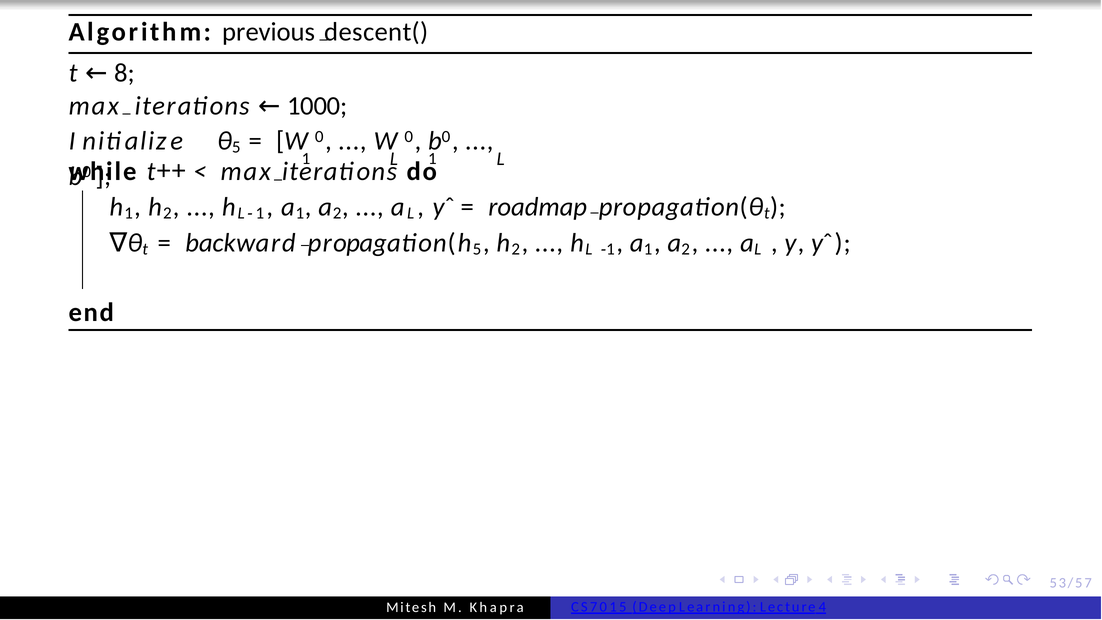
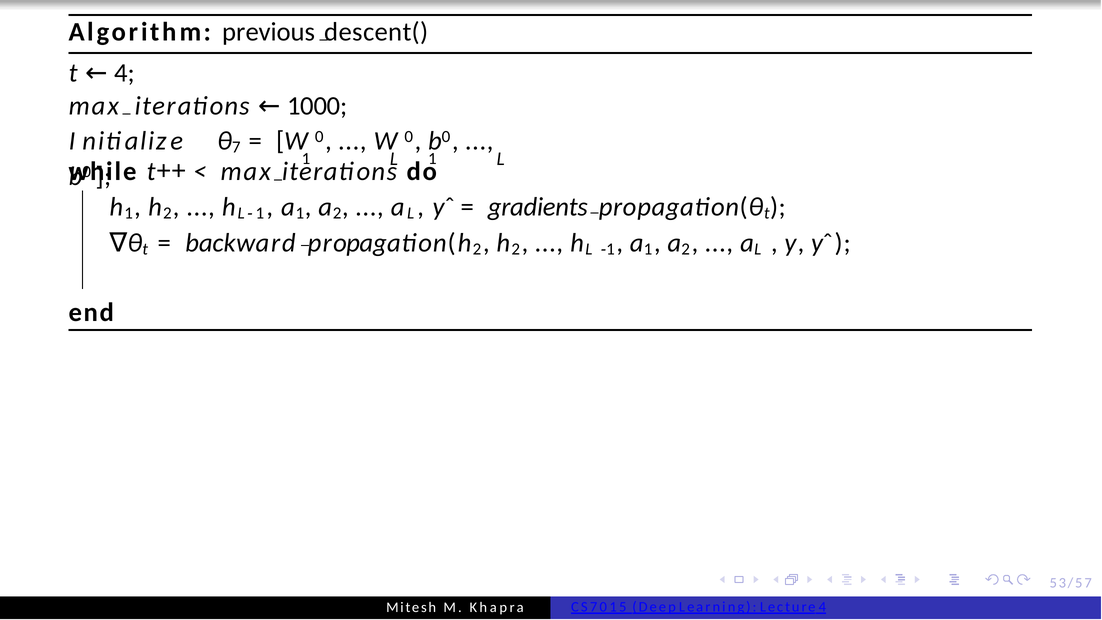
8 at (125, 73): 8 -> 4
5 at (236, 147): 5 -> 7
roadmap: roadmap -> gradients
5 at (477, 249): 5 -> 2
